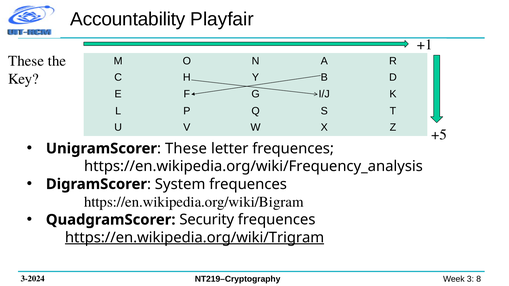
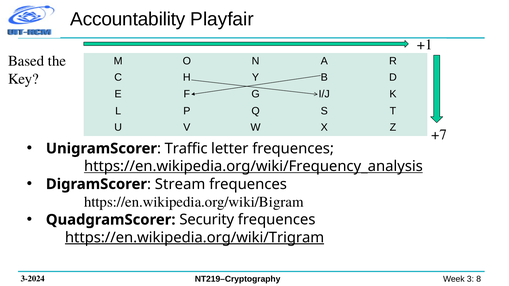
These at (26, 61): These -> Based
+5: +5 -> +7
These at (186, 149): These -> Traffic
https://en.wikipedia.org/wiki/Frequency_analysis underline: none -> present
System: System -> Stream
